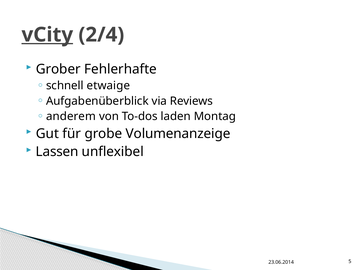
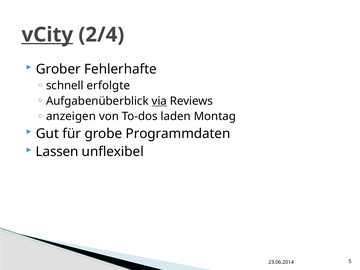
etwaige: etwaige -> erfolgte
via underline: none -> present
anderem: anderem -> anzeigen
Volumenanzeige: Volumenanzeige -> Programmdaten
